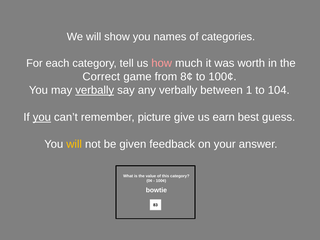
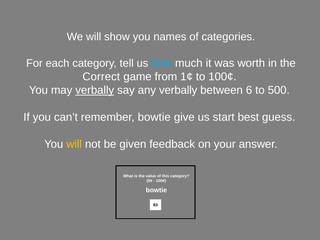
how colour: pink -> light blue
8¢: 8¢ -> 1¢
1: 1 -> 6
104: 104 -> 500
you at (42, 117) underline: present -> none
remember picture: picture -> bowtie
earn: earn -> start
